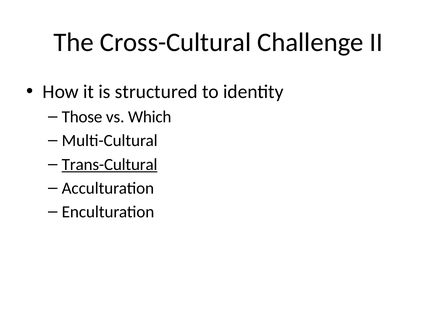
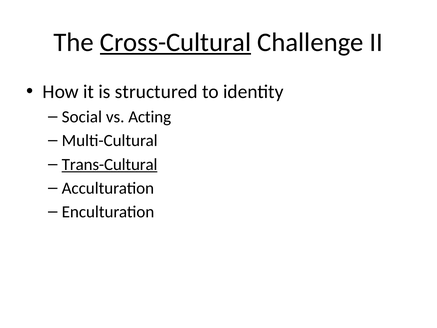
Cross-Cultural underline: none -> present
Those: Those -> Social
Which: Which -> Acting
